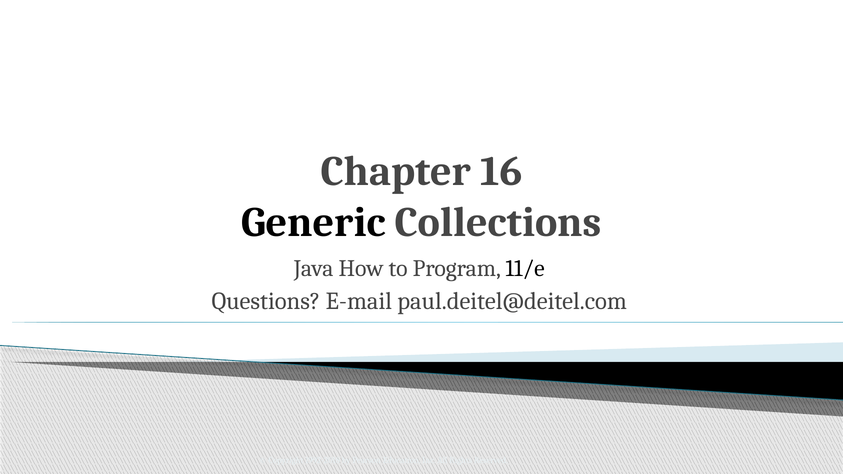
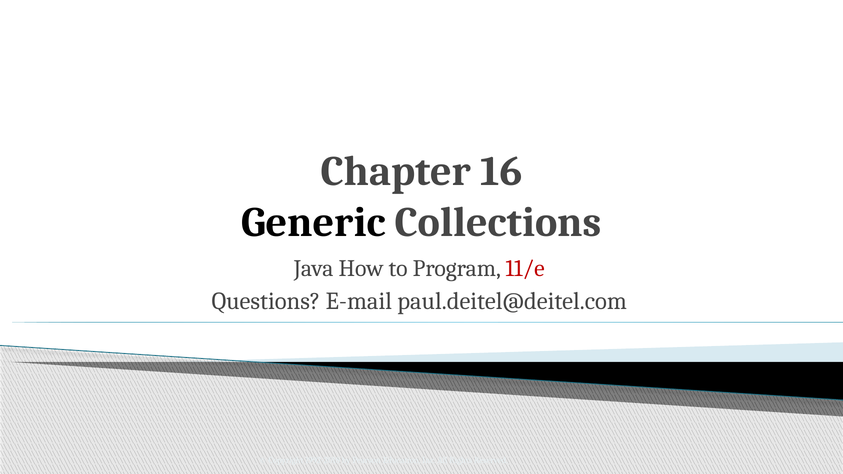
11/e colour: black -> red
